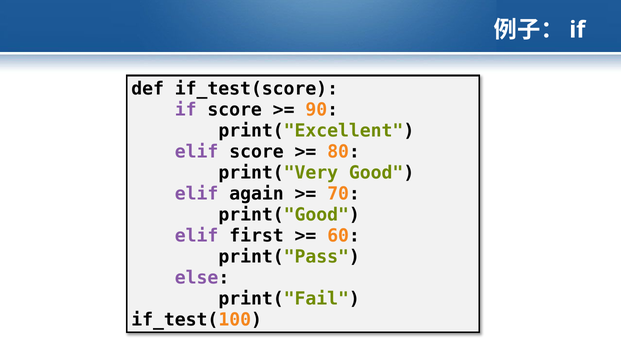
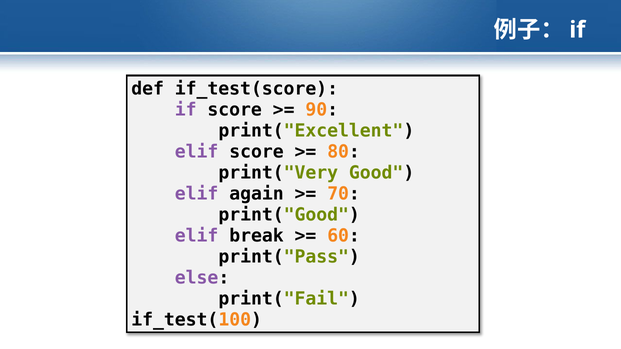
first: first -> break
